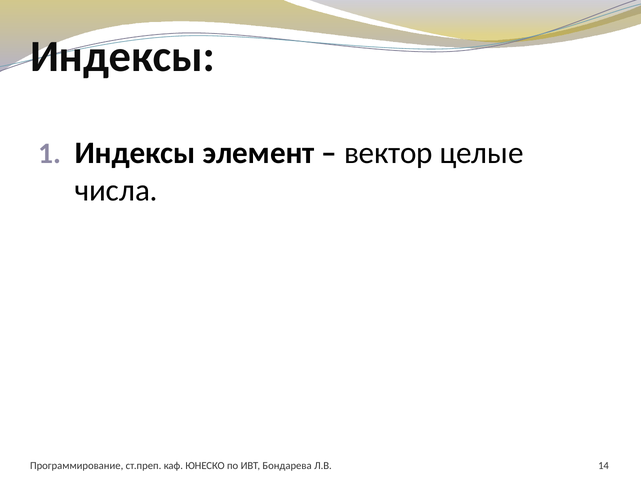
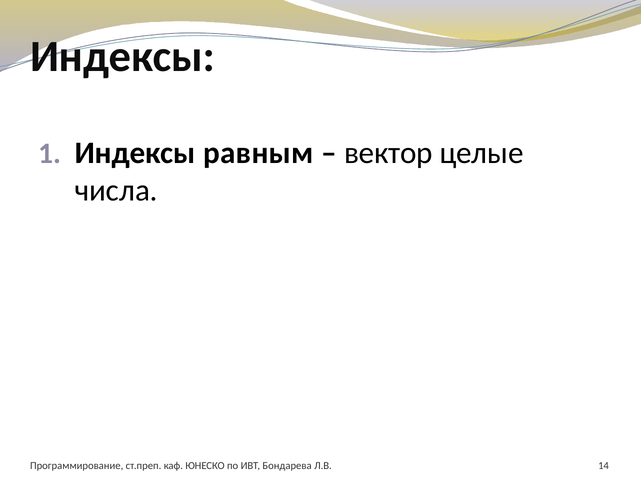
элемент: элемент -> равным
